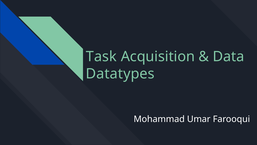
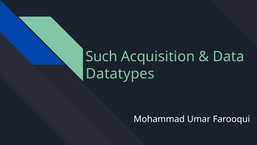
Task: Task -> Such
